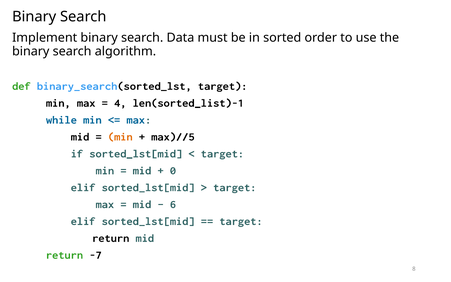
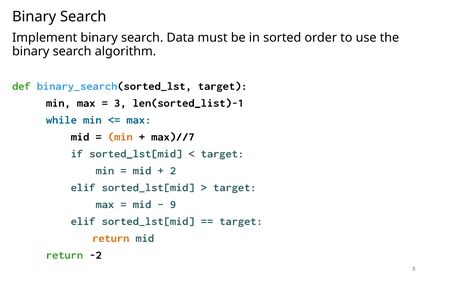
4: 4 -> 3
max)//5: max)//5 -> max)//7
0: 0 -> 2
6: 6 -> 9
return at (111, 238) colour: black -> orange
-7: -7 -> -2
